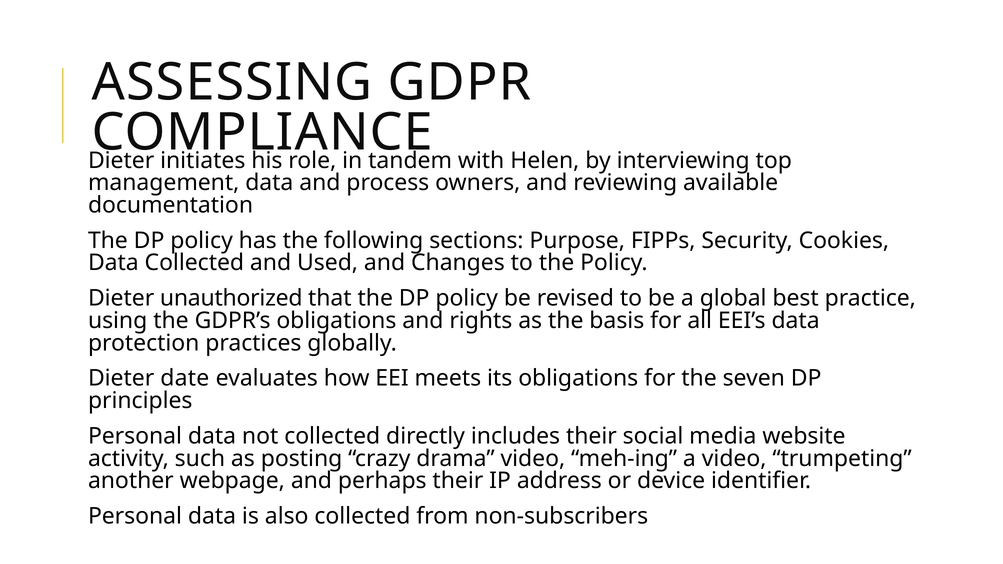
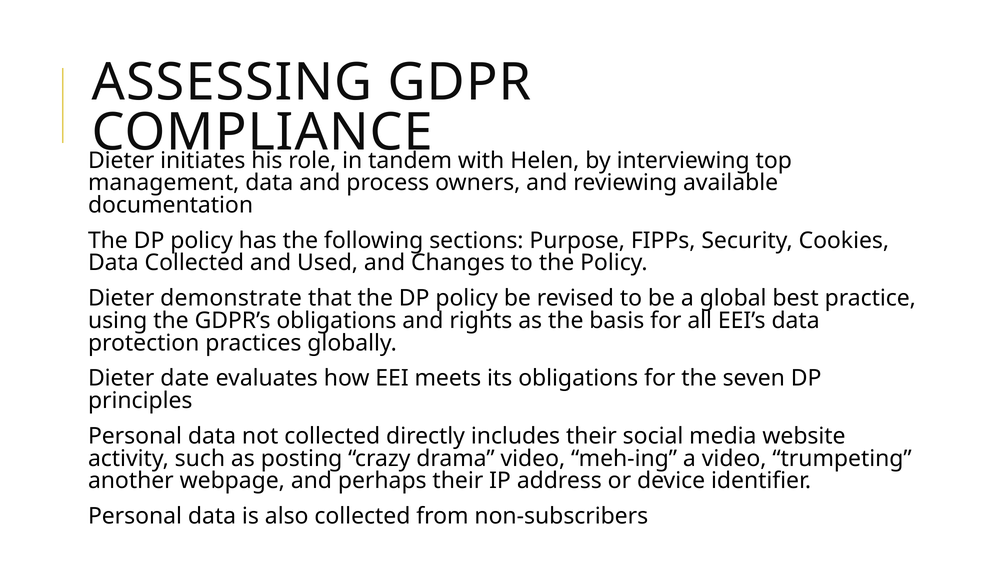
unauthorized: unauthorized -> demonstrate
